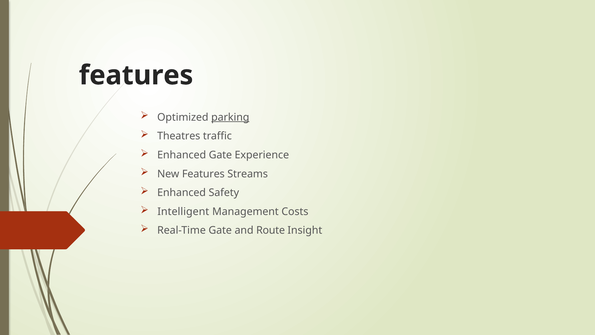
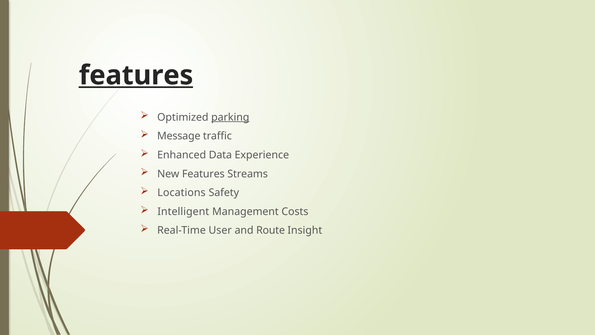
features at (136, 75) underline: none -> present
Theatres: Theatres -> Message
Enhanced Gate: Gate -> Data
Enhanced at (182, 193): Enhanced -> Locations
Real-Time Gate: Gate -> User
